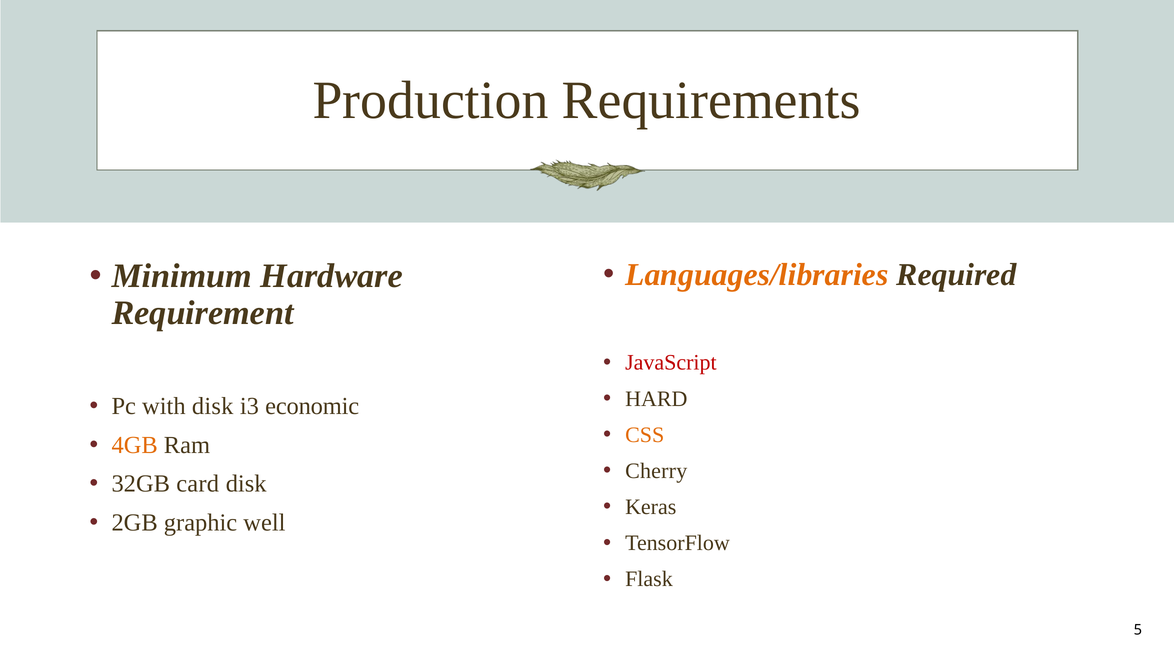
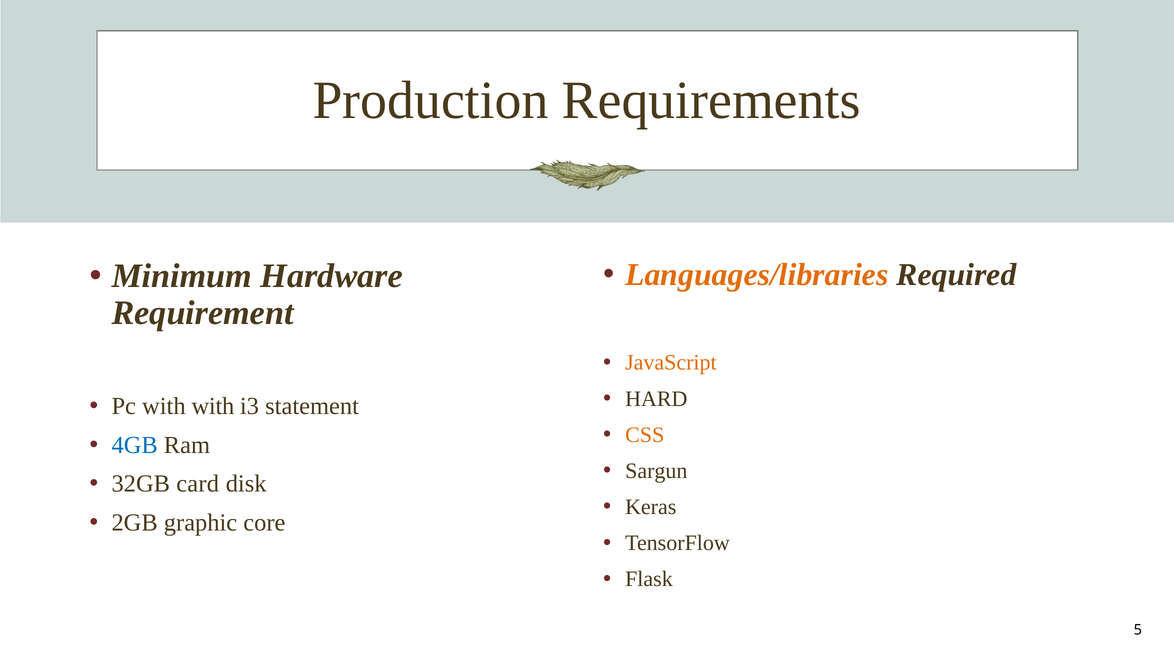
JavaScript colour: red -> orange
with disk: disk -> with
economic: economic -> statement
4GB colour: orange -> blue
Cherry: Cherry -> Sargun
well: well -> core
